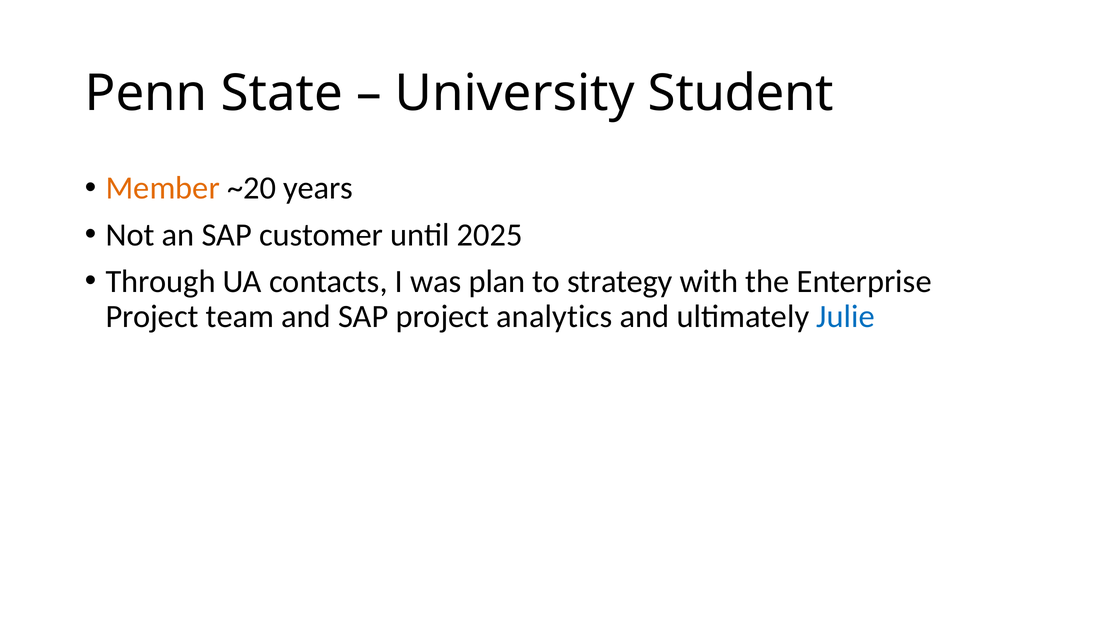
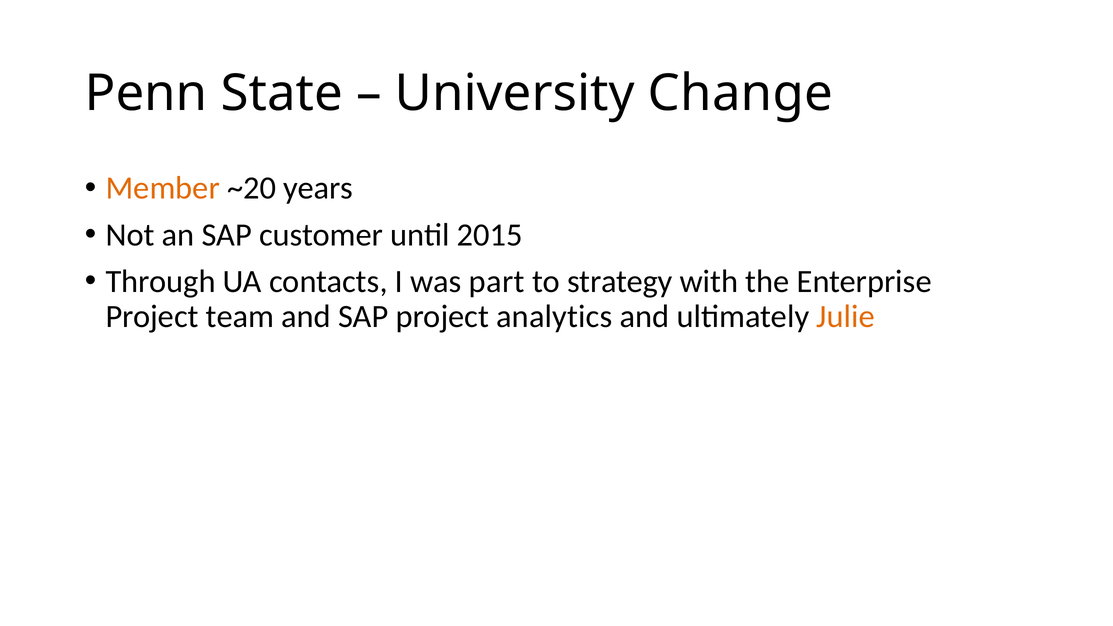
Student: Student -> Change
2025: 2025 -> 2015
plan: plan -> part
Julie colour: blue -> orange
